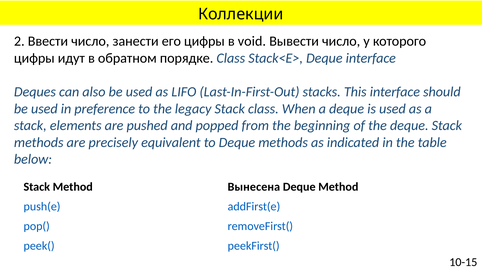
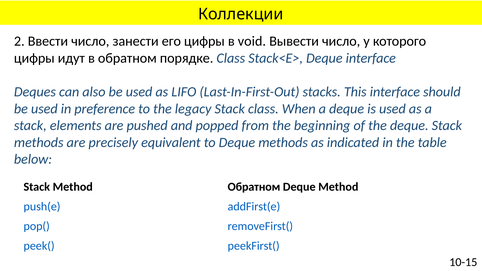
Method Вынесена: Вынесена -> Обратном
